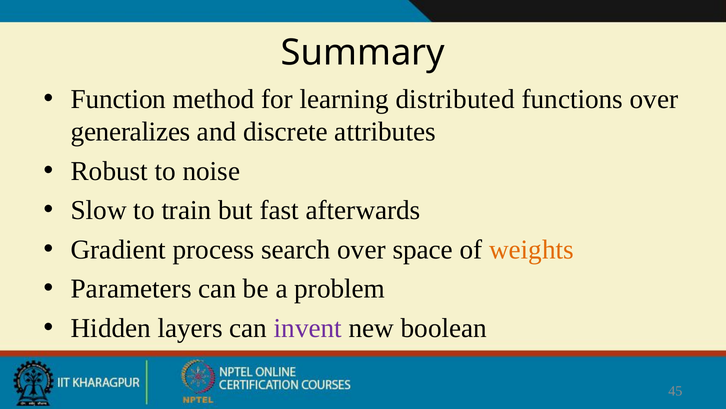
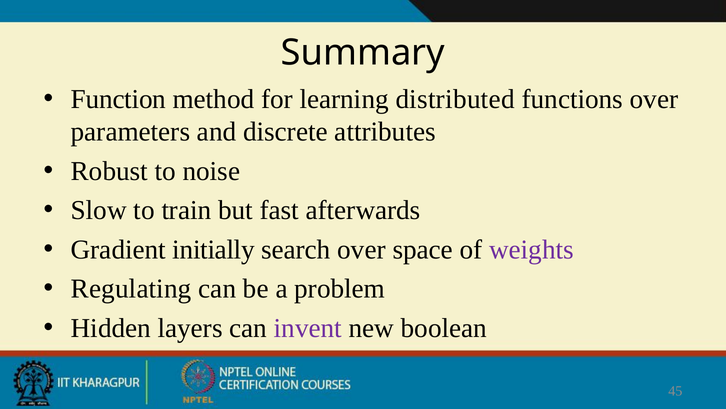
generalizes: generalizes -> parameters
process: process -> initially
weights colour: orange -> purple
Parameters: Parameters -> Regulating
